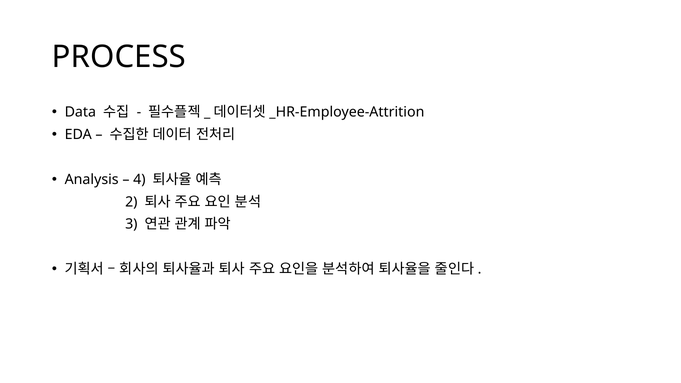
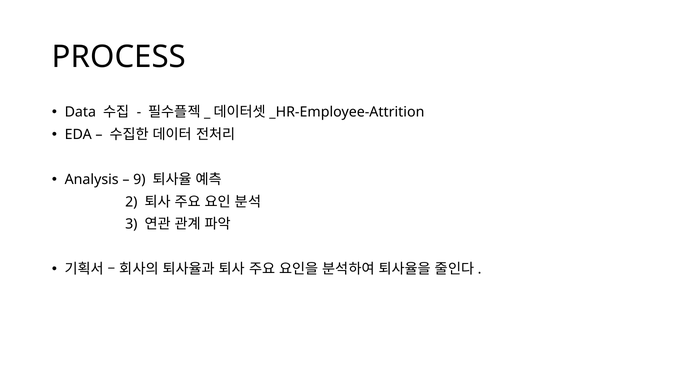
4: 4 -> 9
